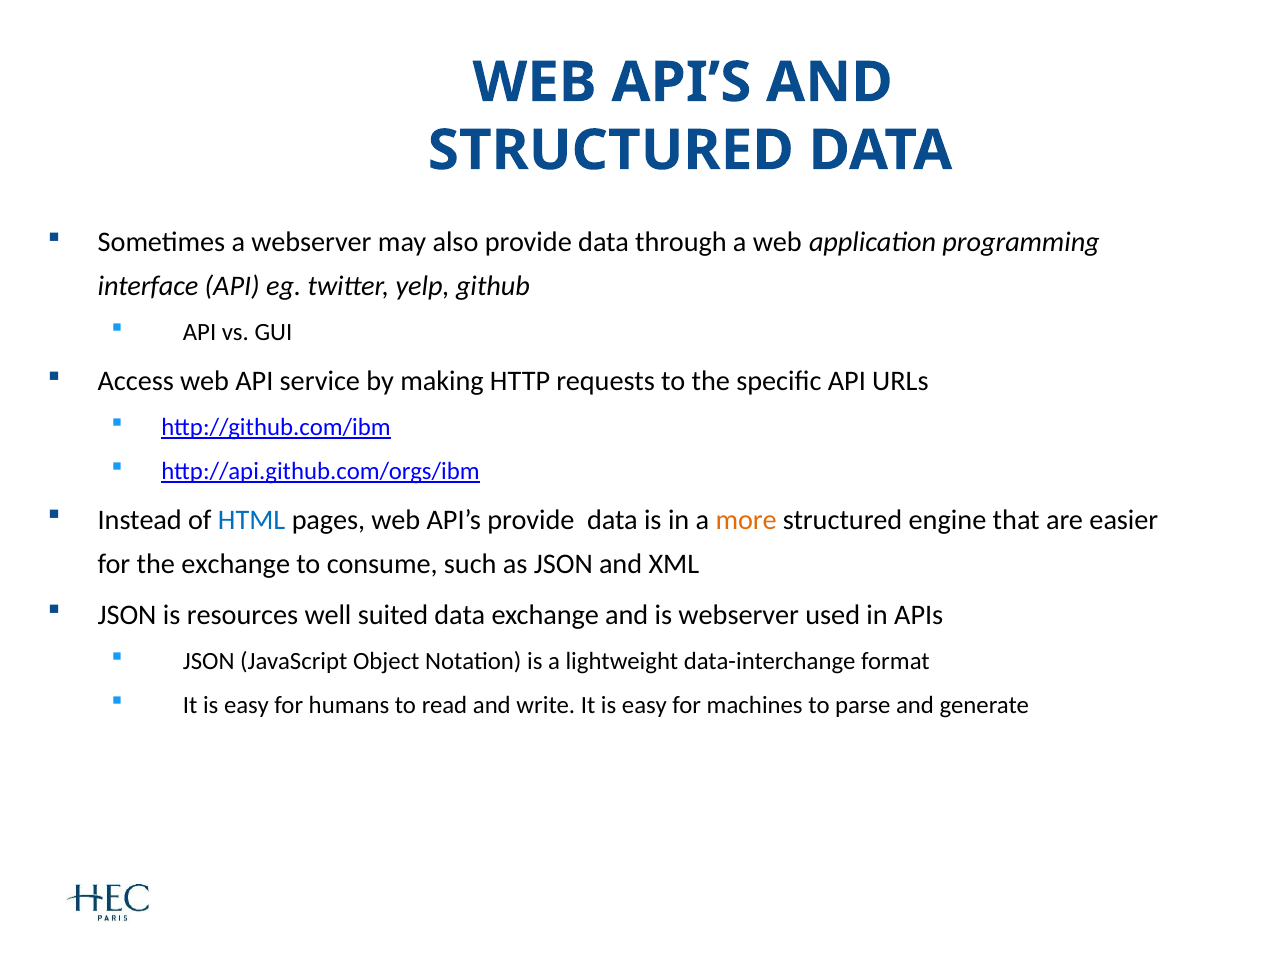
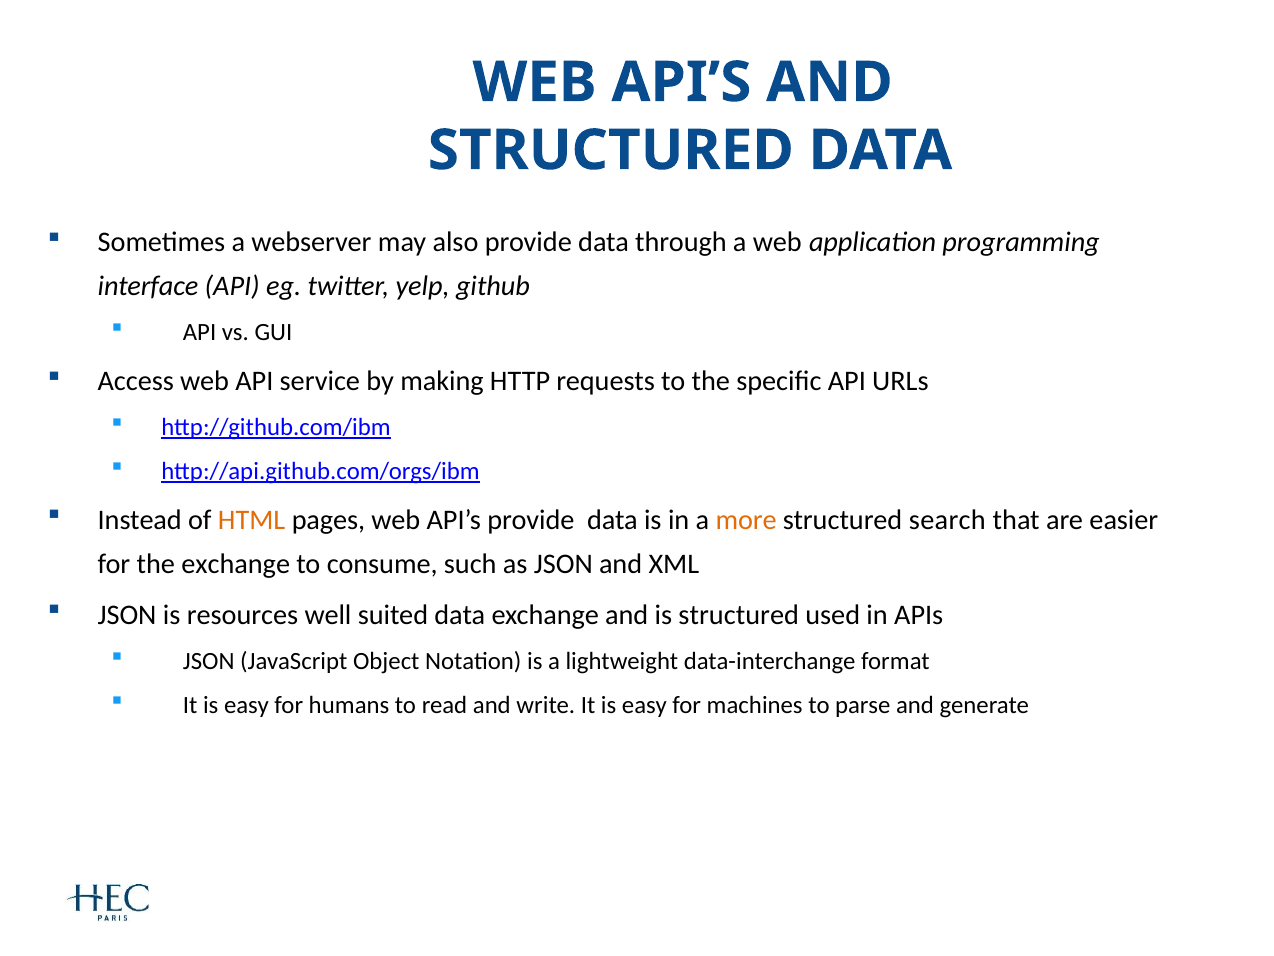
HTML colour: blue -> orange
engine: engine -> search
is webserver: webserver -> structured
